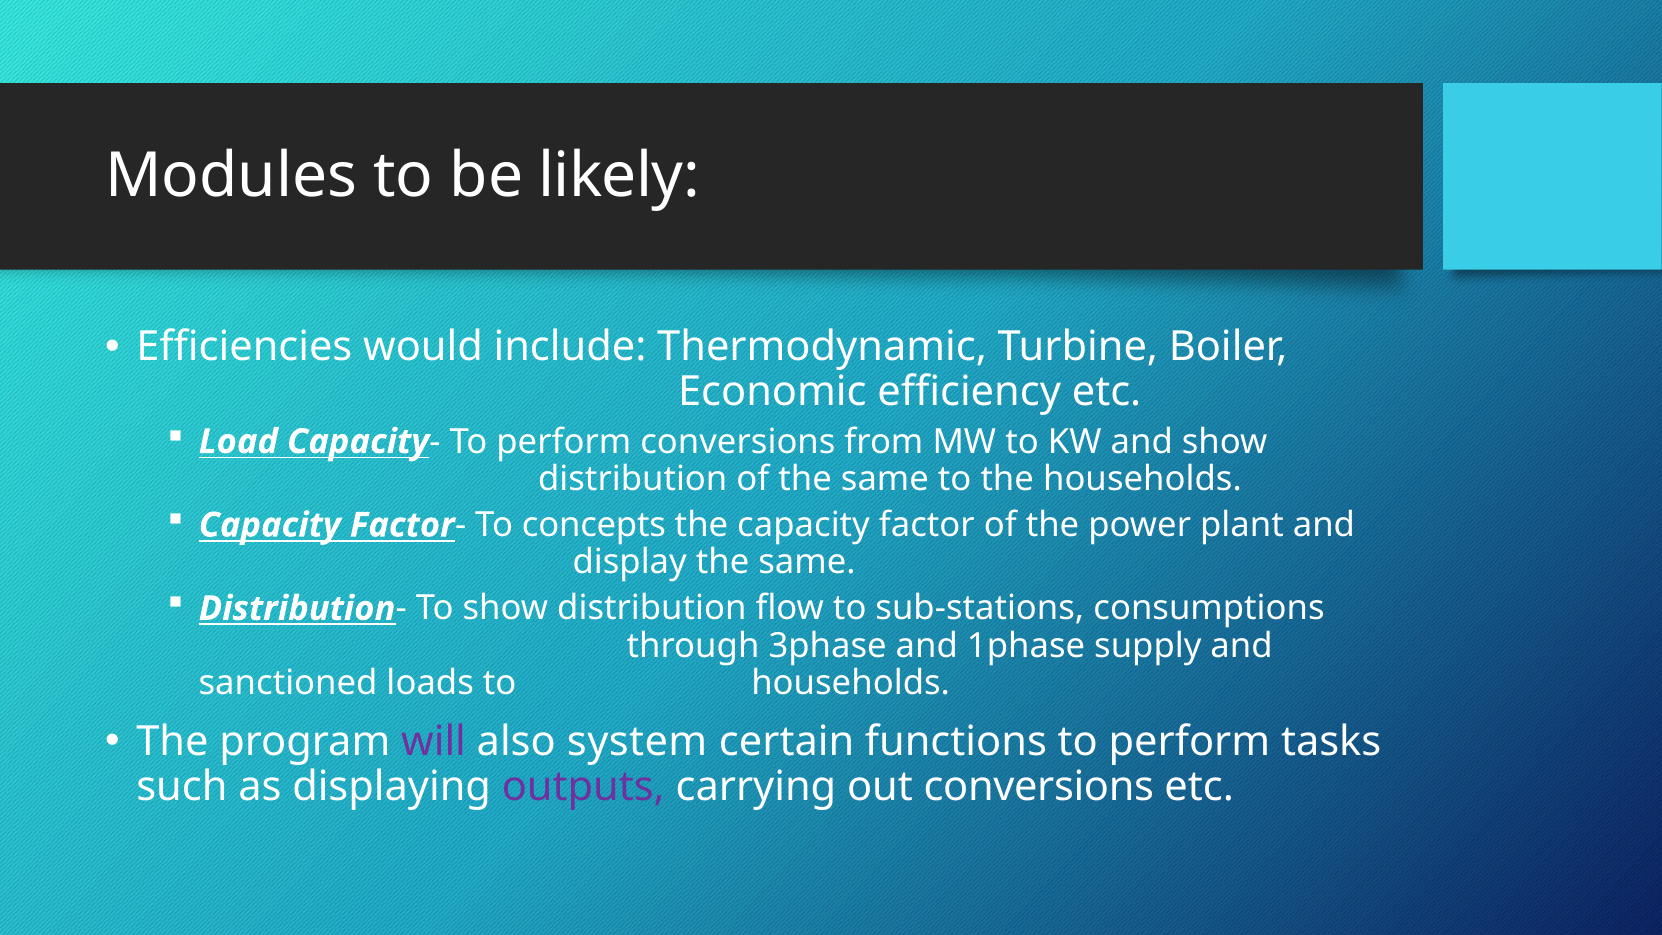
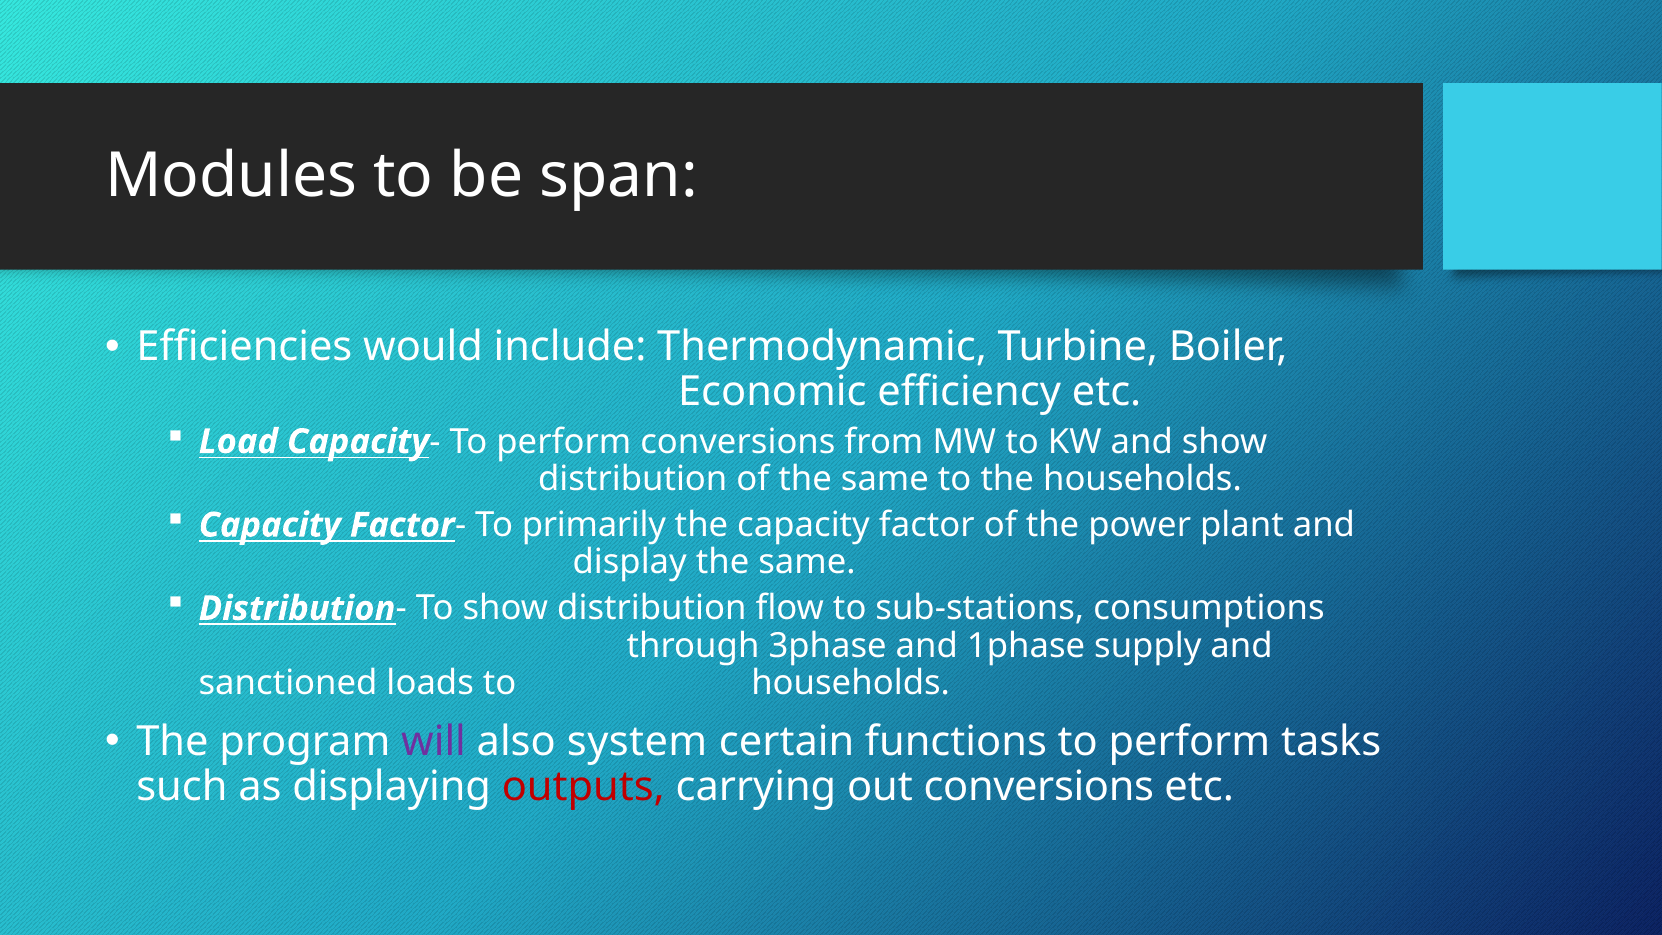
likely: likely -> span
concepts: concepts -> primarily
outputs colour: purple -> red
